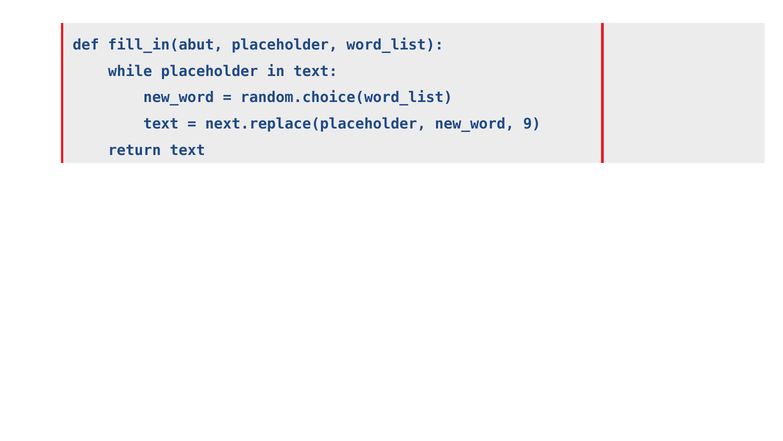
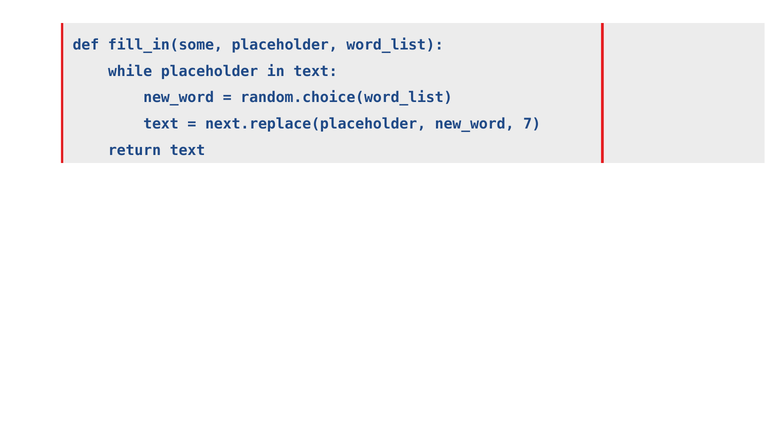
fill_in(abut: fill_in(abut -> fill_in(some
9: 9 -> 7
